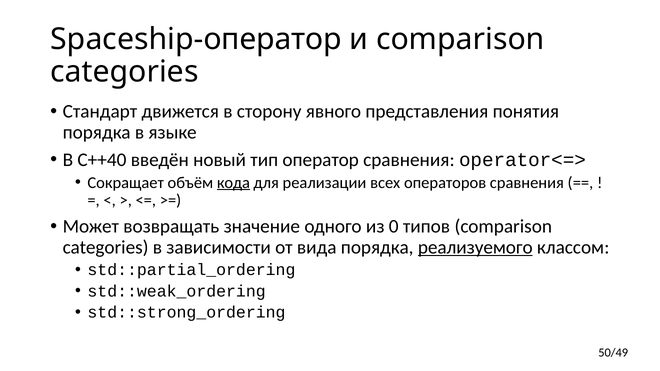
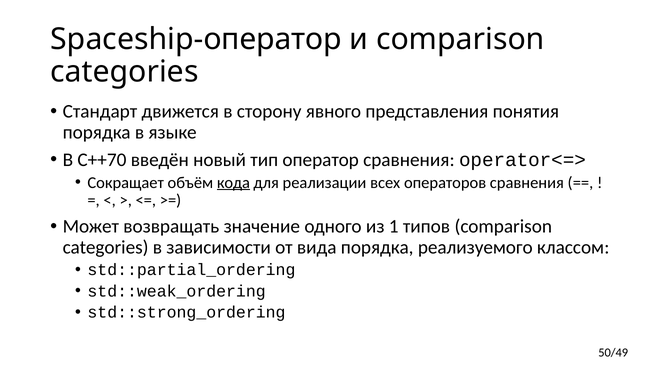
C++40: C++40 -> C++70
0: 0 -> 1
реализуемого underline: present -> none
